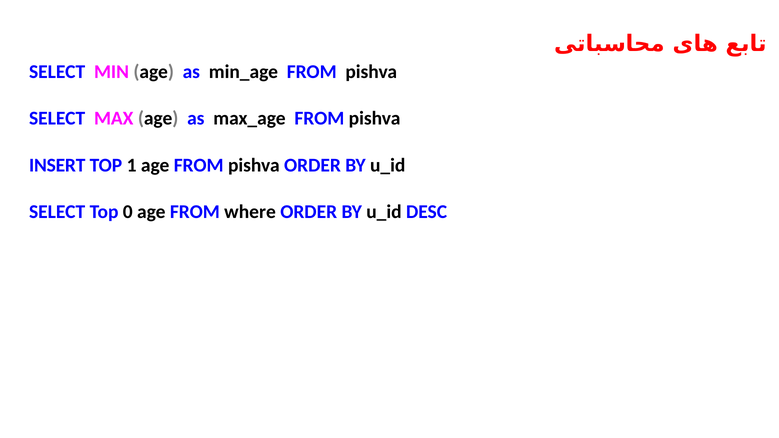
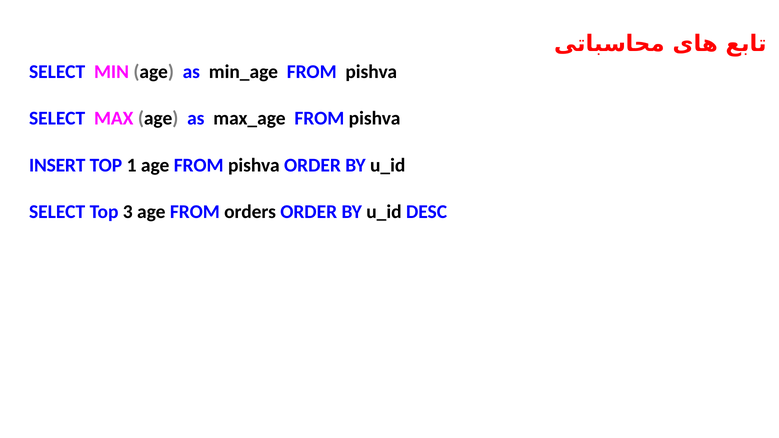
0: 0 -> 3
where: where -> orders
